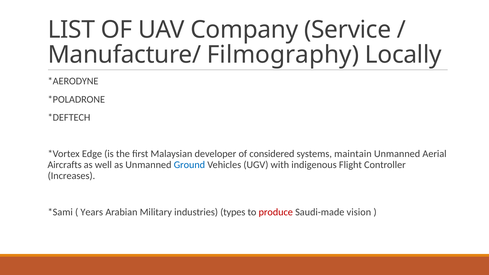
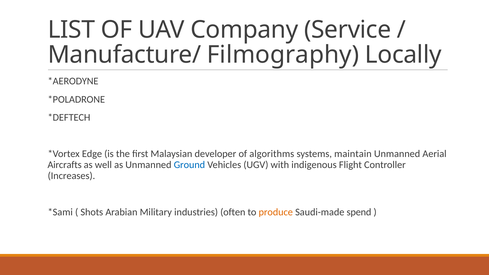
considered: considered -> algorithms
Years: Years -> Shots
types: types -> often
produce colour: red -> orange
vision: vision -> spend
